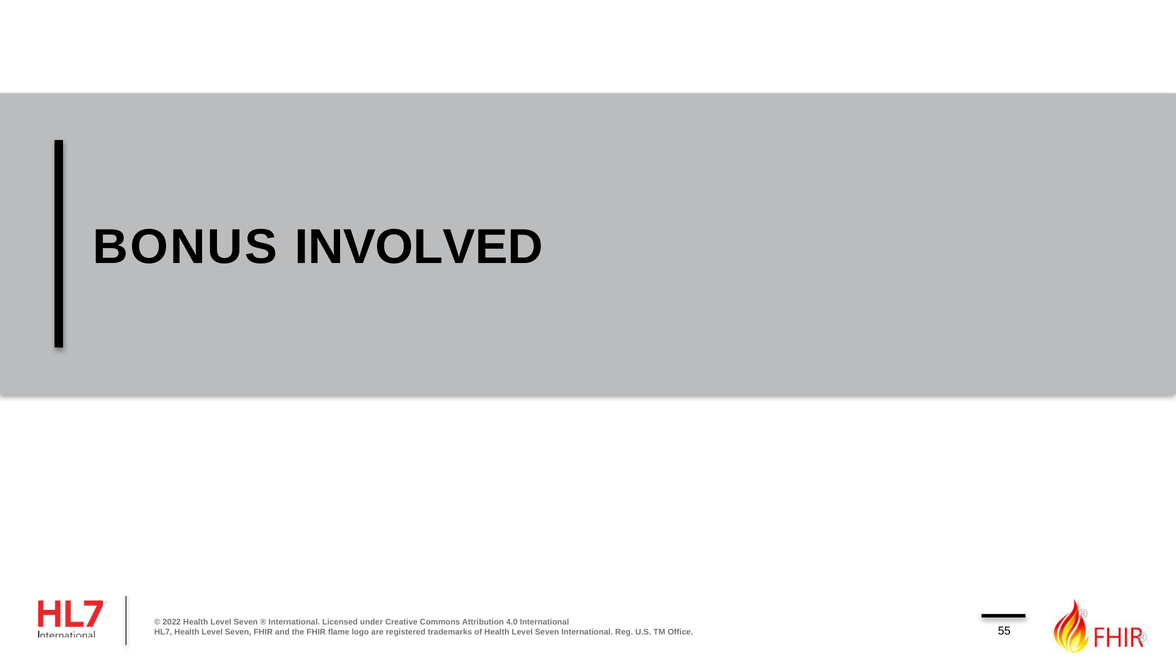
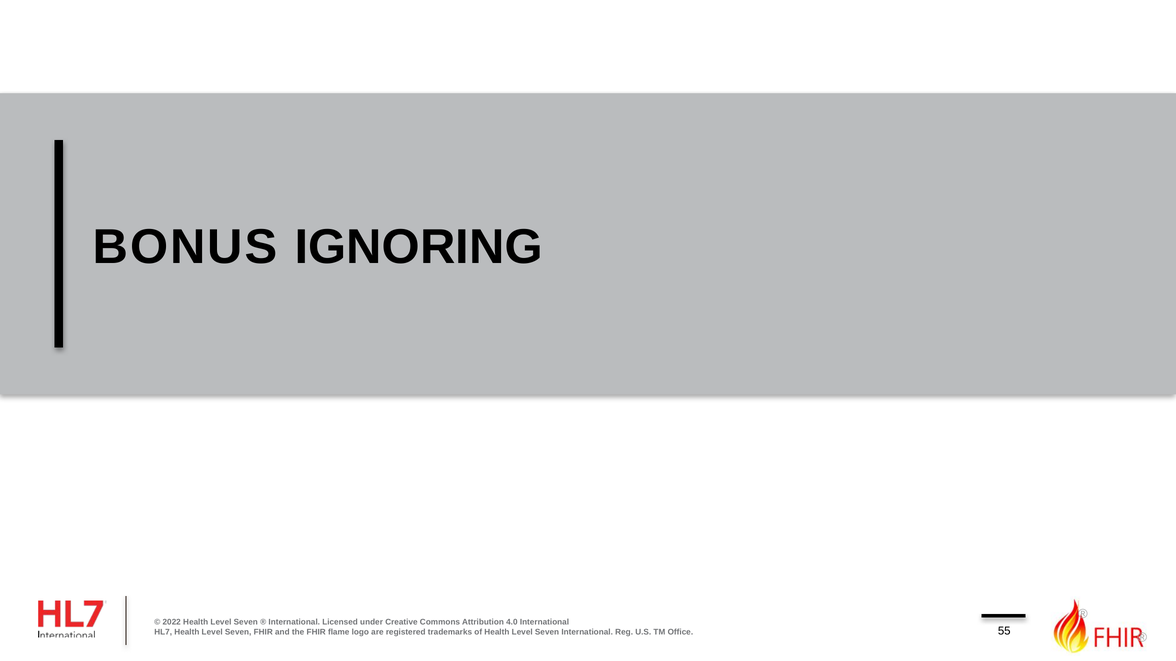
INVOLVED: INVOLVED -> IGNORING
